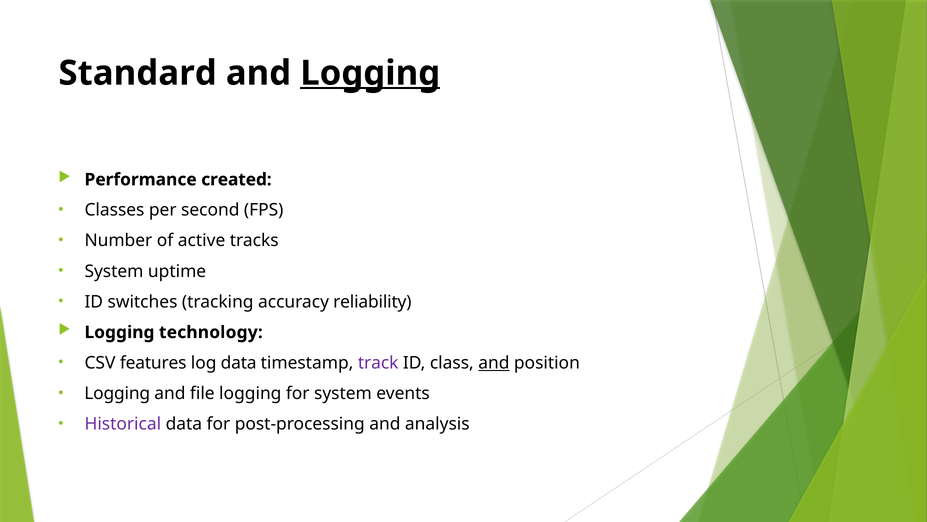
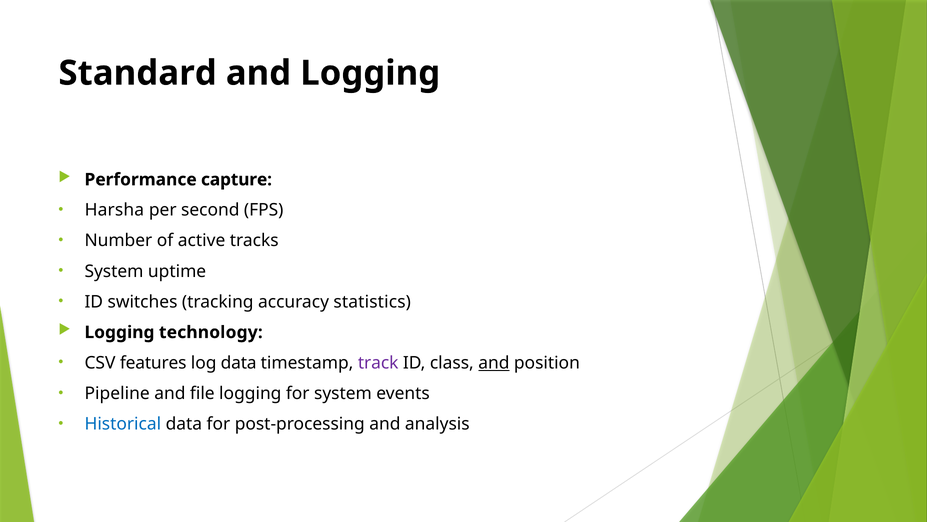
Logging at (370, 73) underline: present -> none
created: created -> capture
Classes: Classes -> Harsha
reliability: reliability -> statistics
Logging at (117, 393): Logging -> Pipeline
Historical colour: purple -> blue
